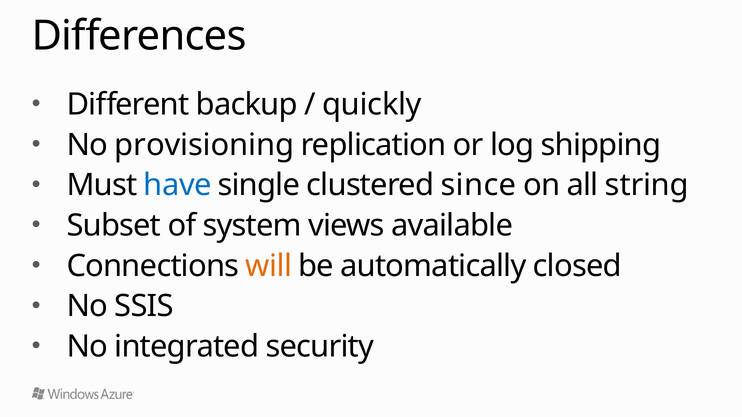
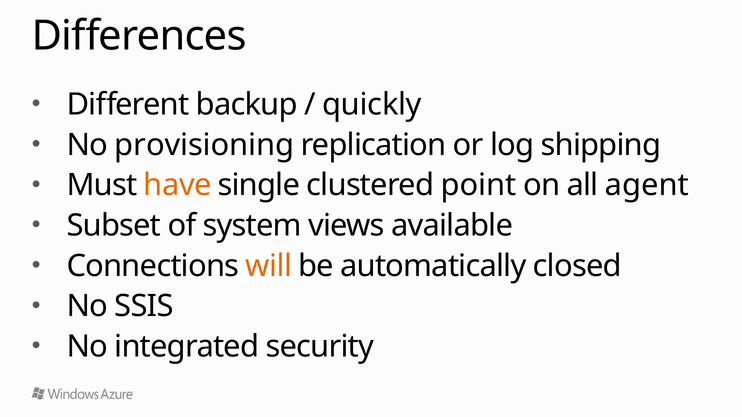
have colour: blue -> orange
since: since -> point
string: string -> agent
